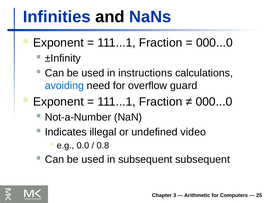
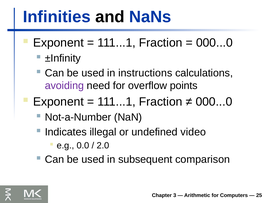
avoiding colour: blue -> purple
guard: guard -> points
0.8: 0.8 -> 2.0
subsequent subsequent: subsequent -> comparison
